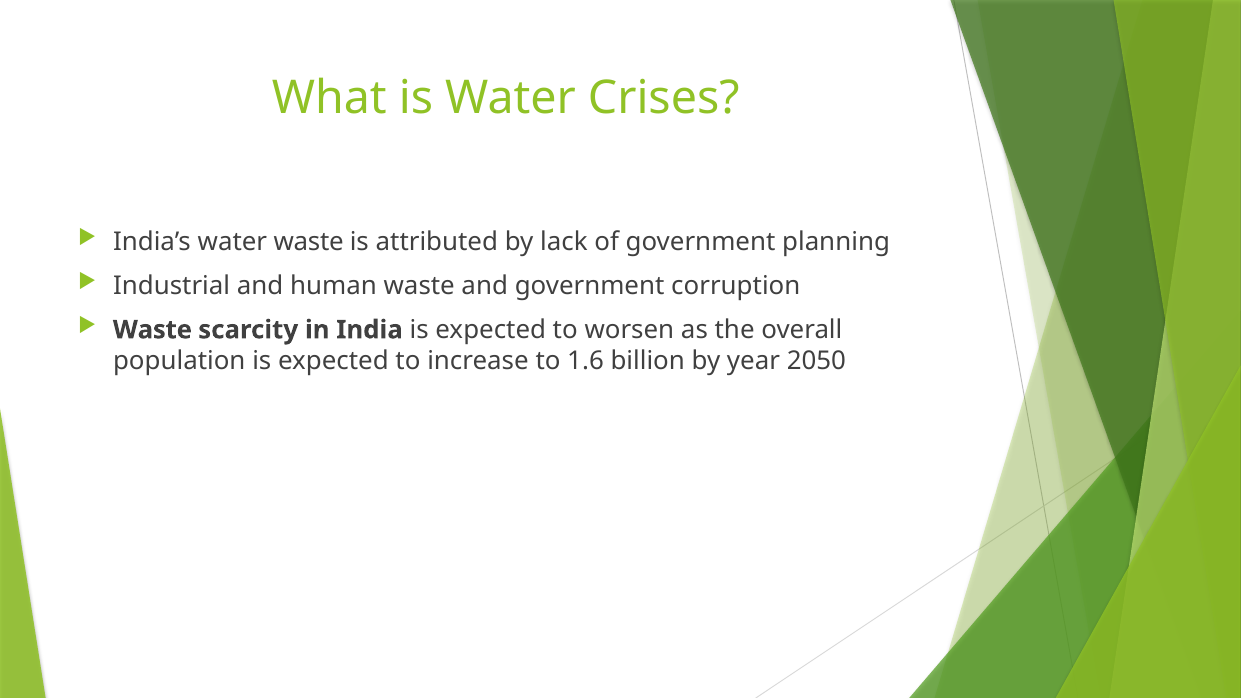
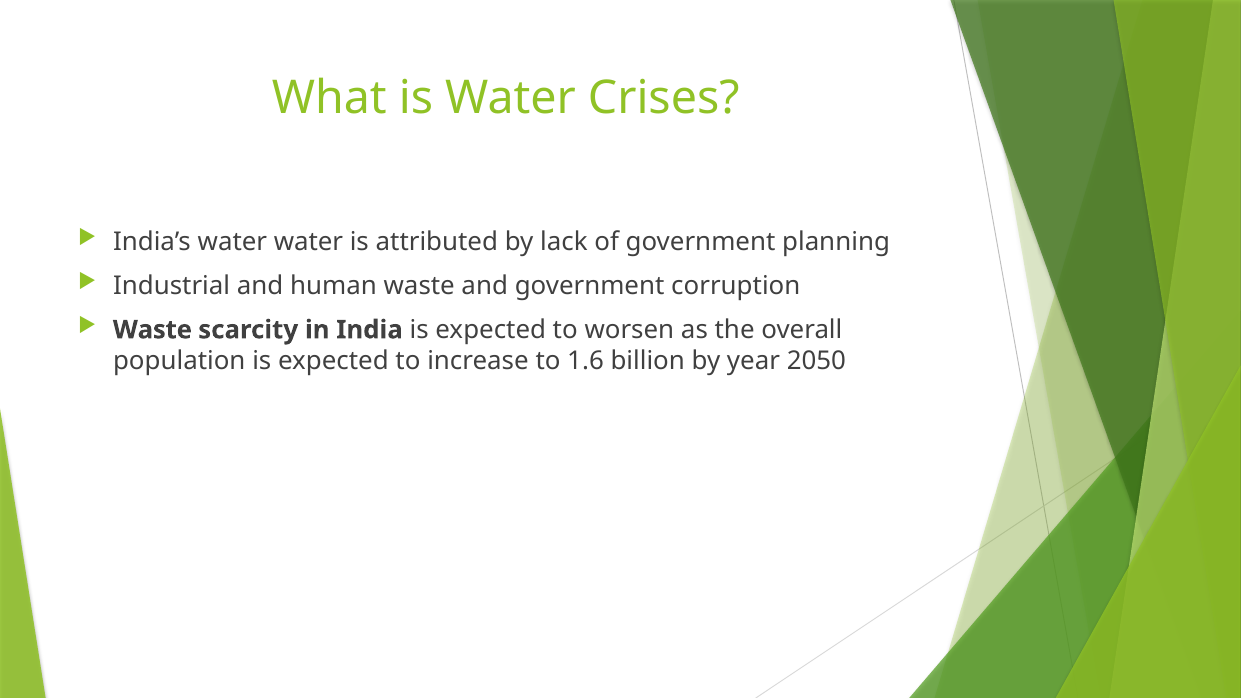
water waste: waste -> water
